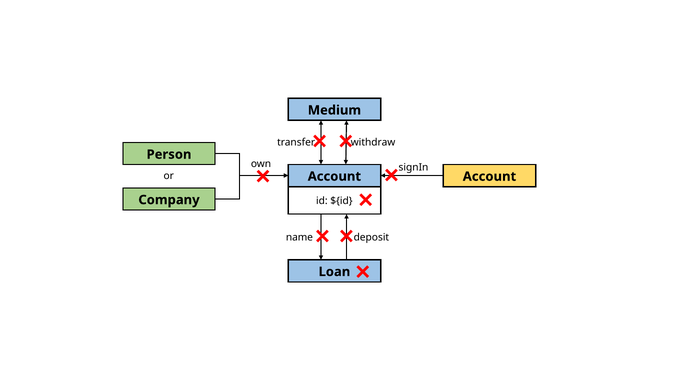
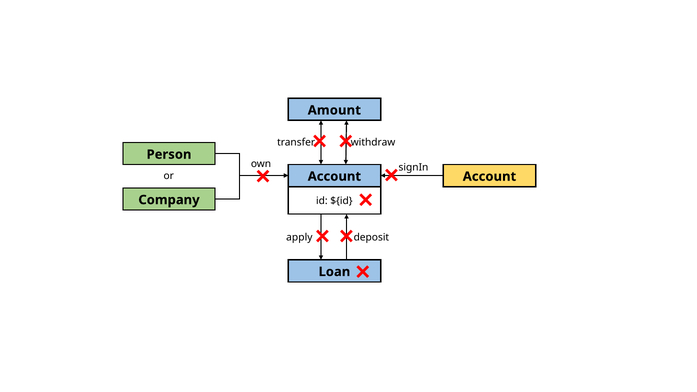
Medium: Medium -> Amount
name: name -> apply
